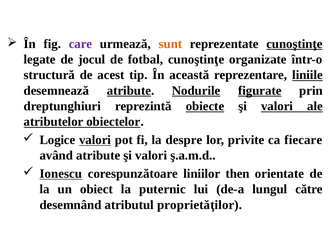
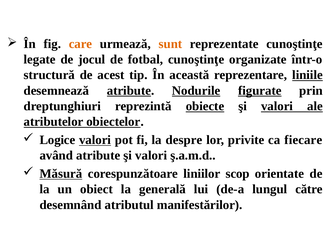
care colour: purple -> orange
cunoştinţe at (294, 44) underline: present -> none
Ionescu: Ionescu -> Măsură
then: then -> scop
puternic: puternic -> generală
proprietăţilor: proprietăţilor -> manifestărilor
